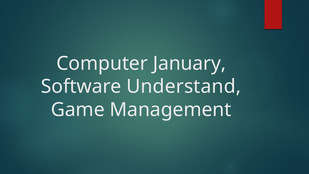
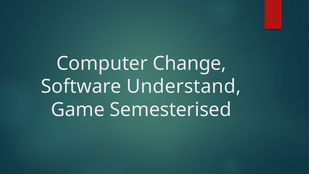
January: January -> Change
Management: Management -> Semesterised
